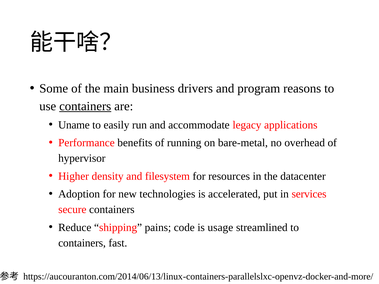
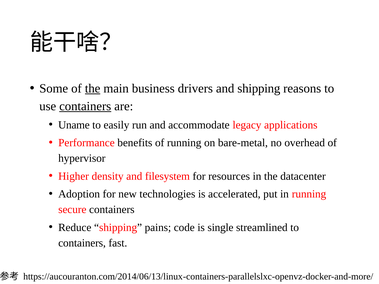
the at (93, 89) underline: none -> present
and program: program -> shipping
in services: services -> running
usage: usage -> single
